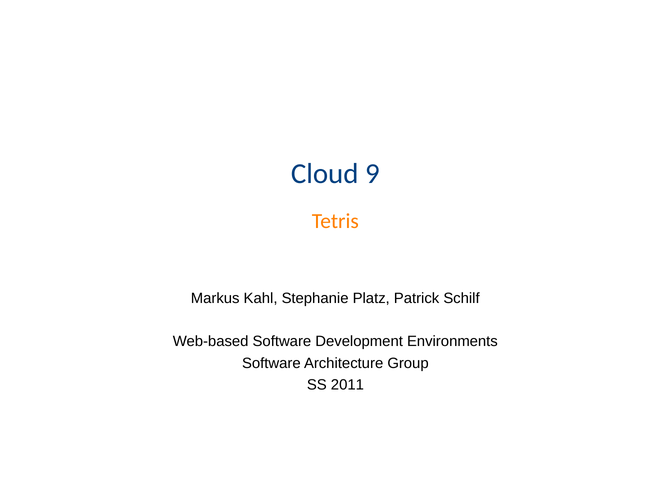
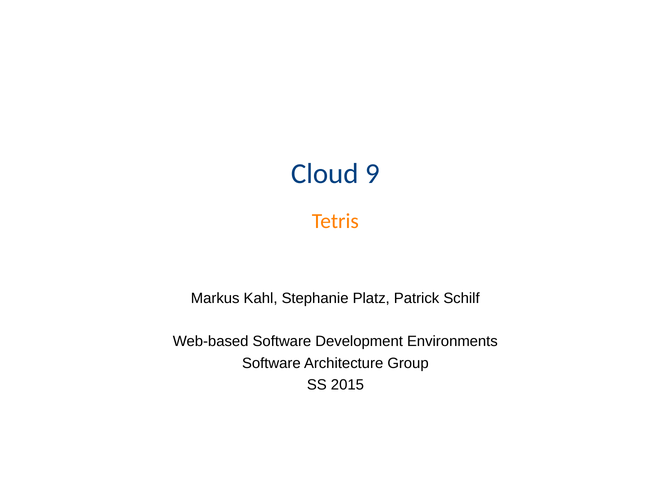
2011: 2011 -> 2015
